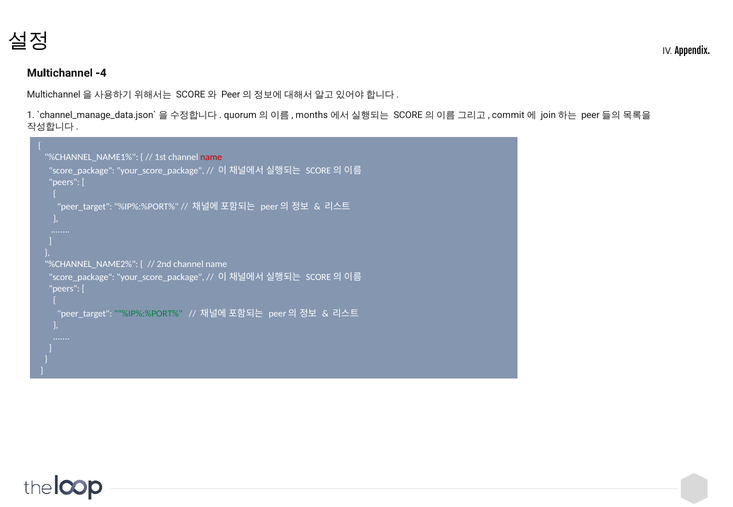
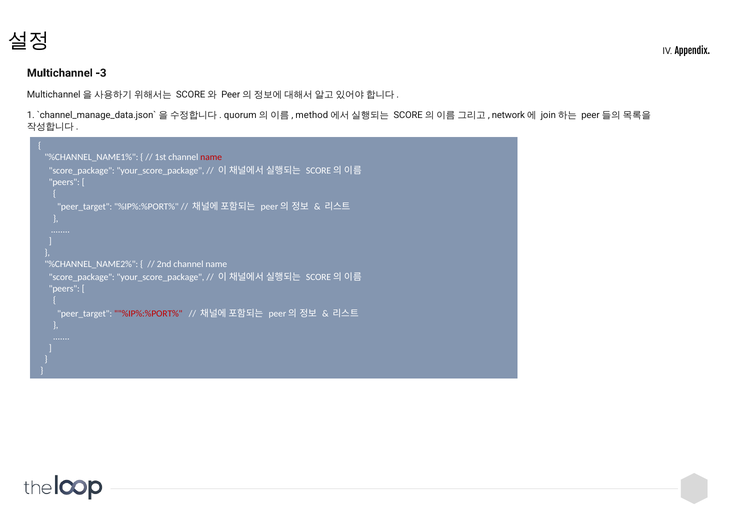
-4: -4 -> -3
months: months -> method
commit: commit -> network
%IP%:%PORT% at (148, 314) colour: green -> red
